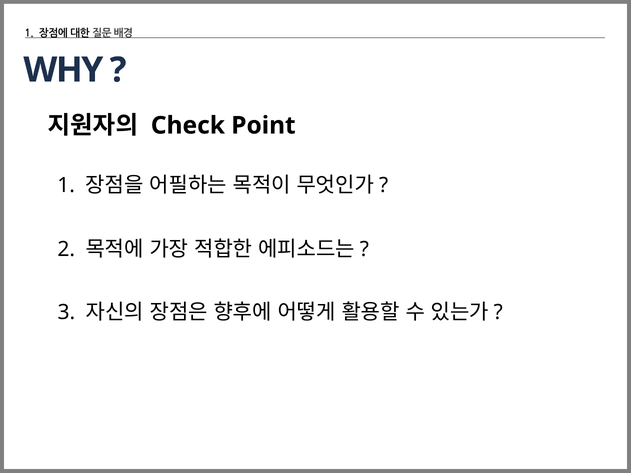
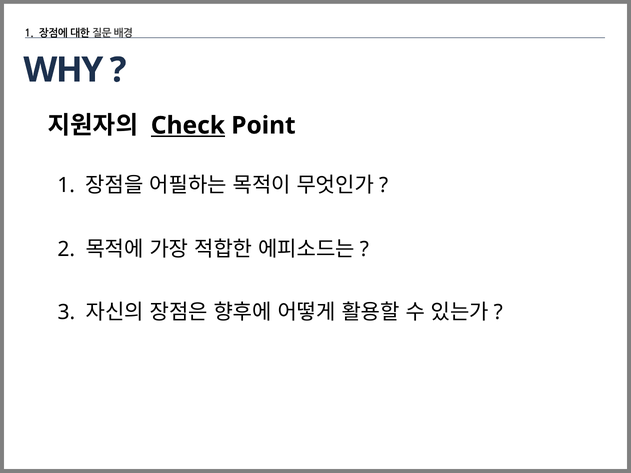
Check underline: none -> present
